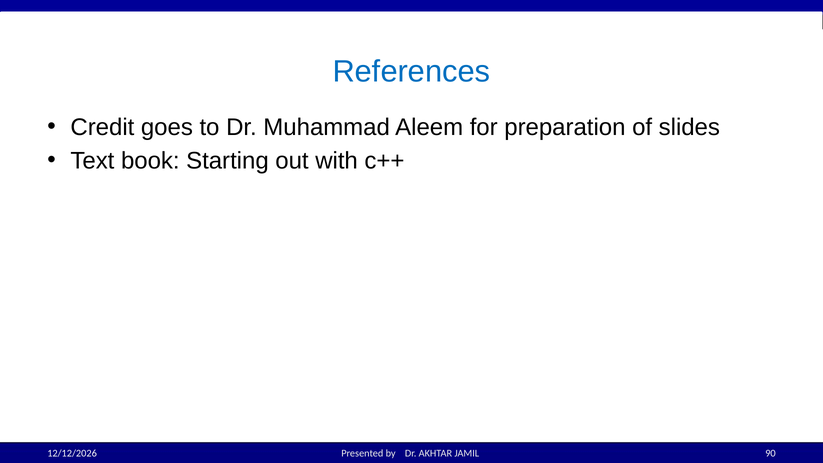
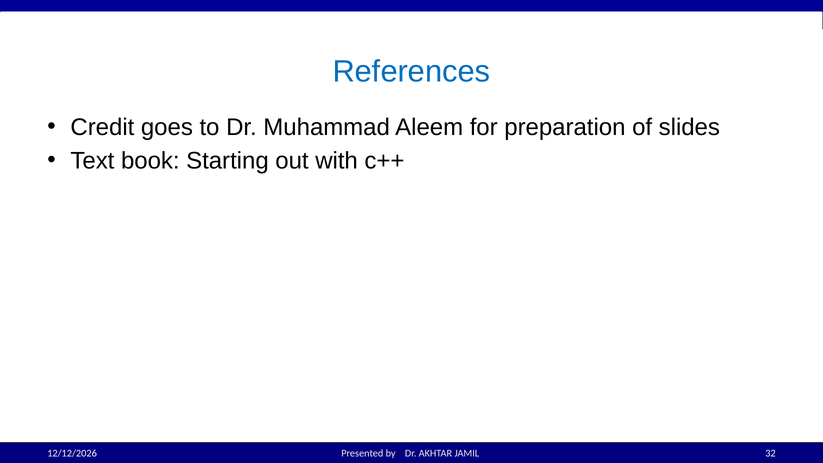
90: 90 -> 32
